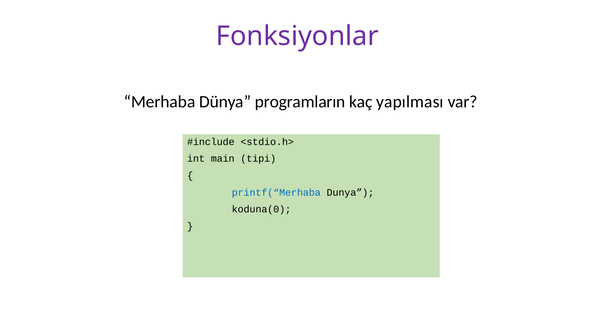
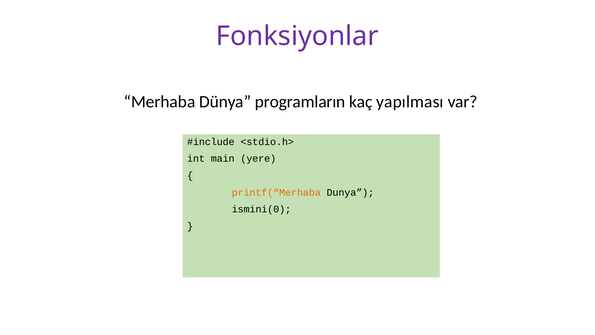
tipi: tipi -> yere
printf(“Merhaba colour: blue -> orange
koduna(0: koduna(0 -> ismini(0
